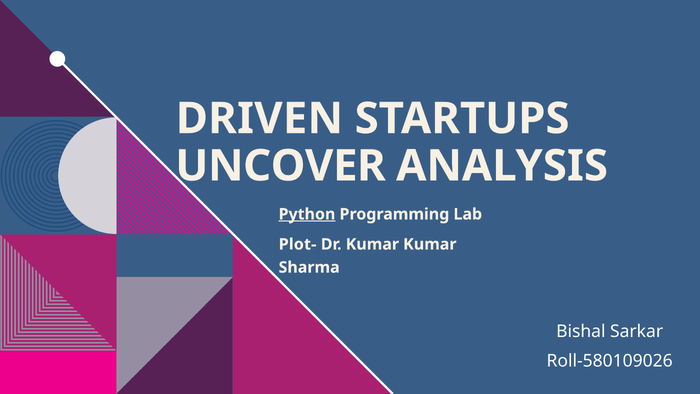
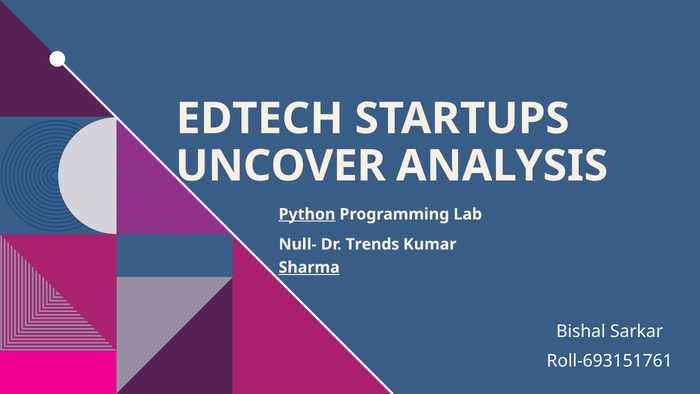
DRIVEN: DRIVEN -> EDTECH
Plot-: Plot- -> Null-
Dr Kumar: Kumar -> Trends
Sharma underline: none -> present
Roll-580109026: Roll-580109026 -> Roll-693151761
